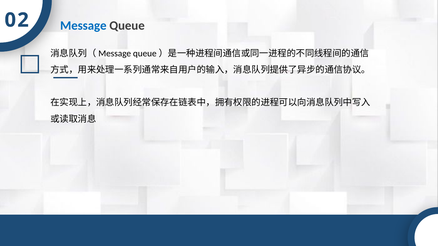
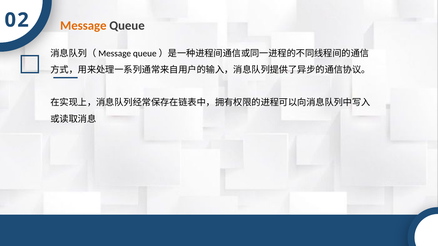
Message colour: blue -> orange
